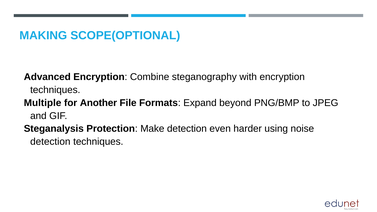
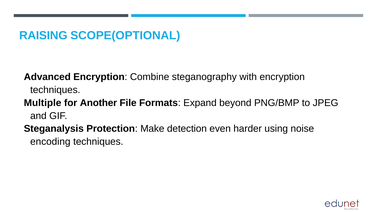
MAKING: MAKING -> RAISING
detection at (50, 142): detection -> encoding
